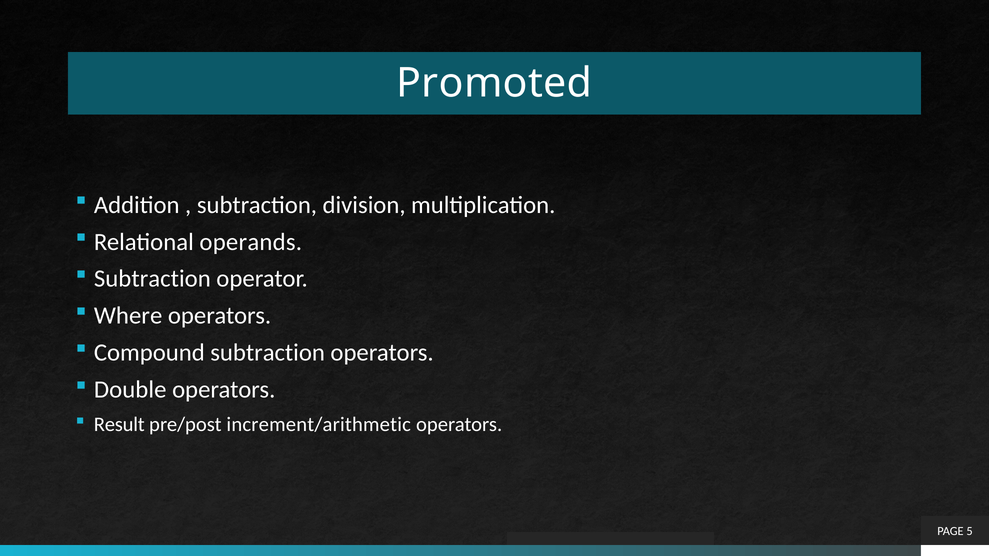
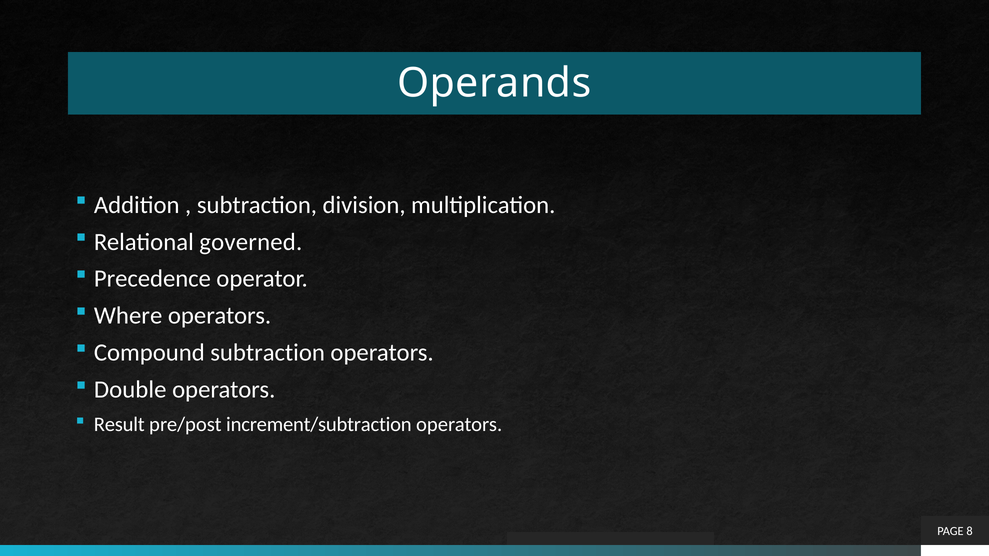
Promoted: Promoted -> Operands
operands: operands -> governed
Subtraction at (152, 279): Subtraction -> Precedence
increment/arithmetic: increment/arithmetic -> increment/subtraction
5: 5 -> 8
